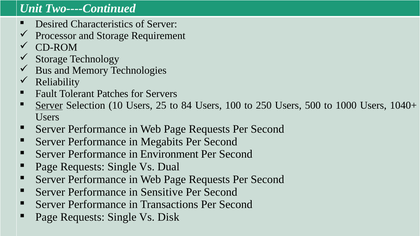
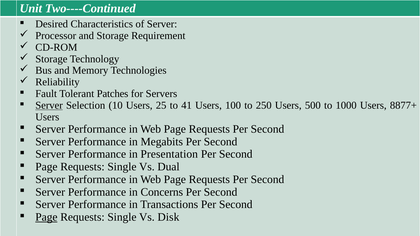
84: 84 -> 41
1040+: 1040+ -> 8877+
Environment: Environment -> Presentation
Sensitive: Sensitive -> Concerns
Page at (46, 217) underline: none -> present
